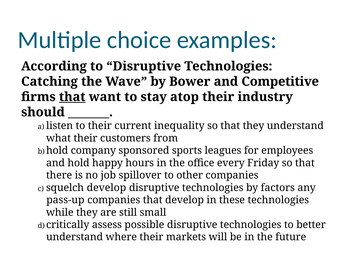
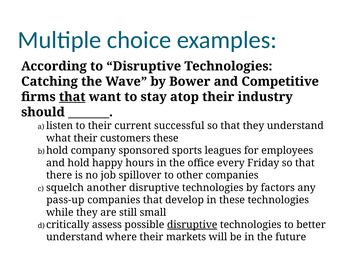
inequality: inequality -> successful
customers from: from -> these
squelch develop: develop -> another
disruptive at (192, 225) underline: none -> present
